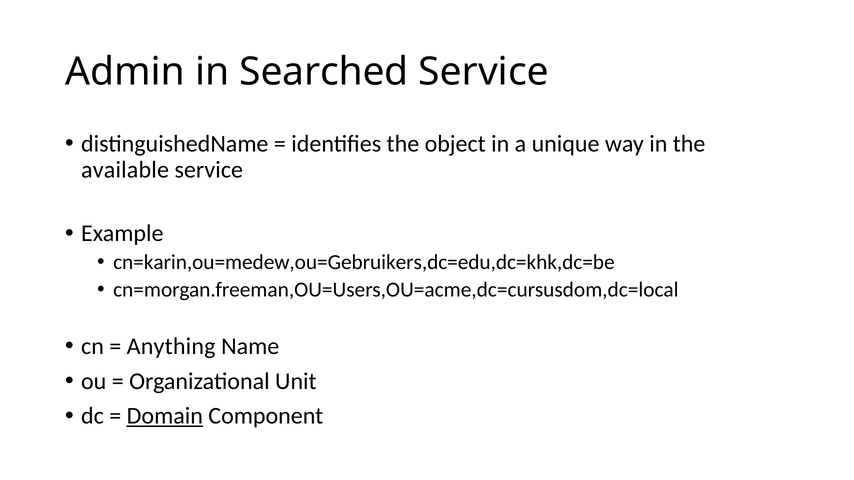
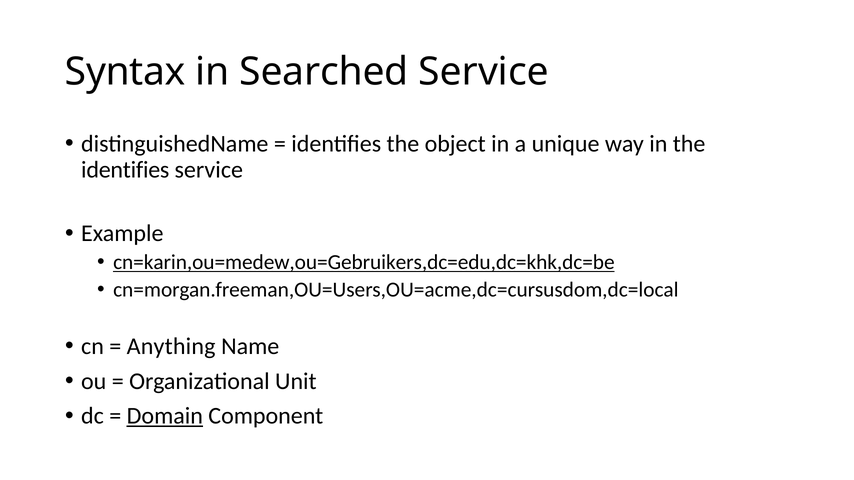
Admin: Admin -> Syntax
available at (125, 170): available -> identifies
cn=karin,ou=medew,ou=Gebruikers,dc=edu,dc=khk,dc=be underline: none -> present
